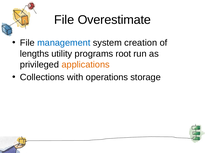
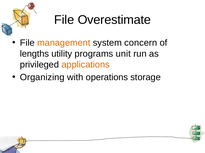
management colour: blue -> orange
creation: creation -> concern
root: root -> unit
Collections: Collections -> Organizing
